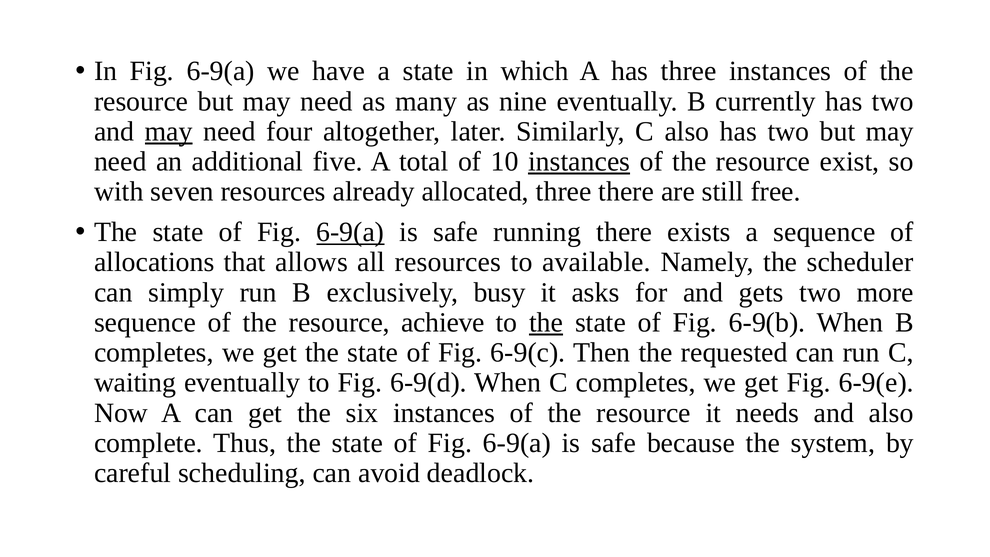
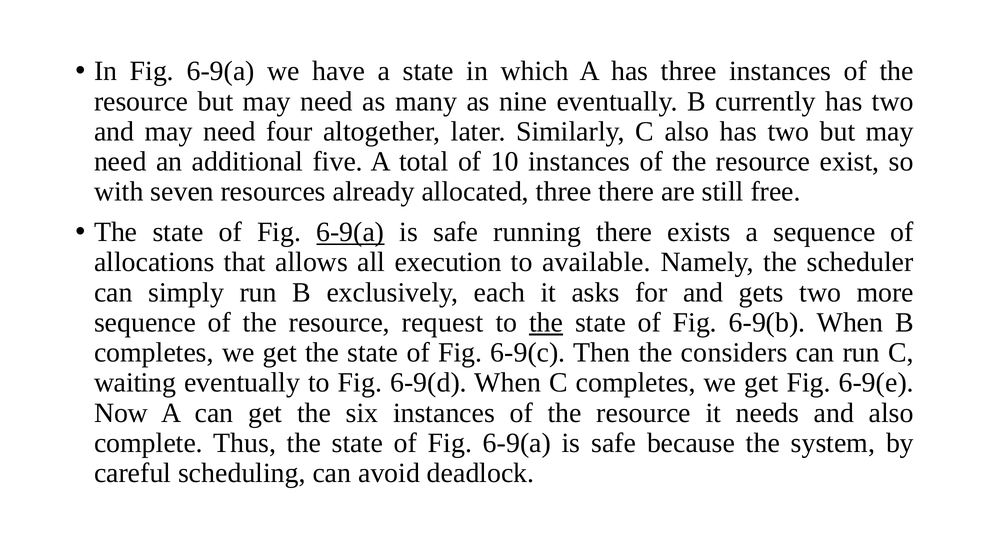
may at (169, 131) underline: present -> none
instances at (579, 162) underline: present -> none
all resources: resources -> execution
busy: busy -> each
achieve: achieve -> request
requested: requested -> considers
